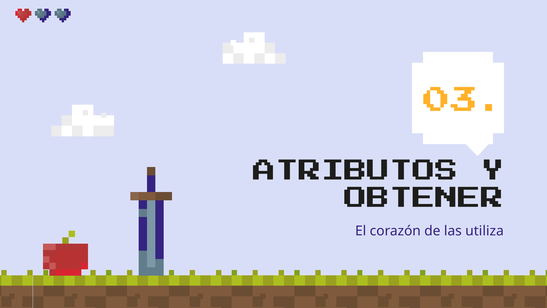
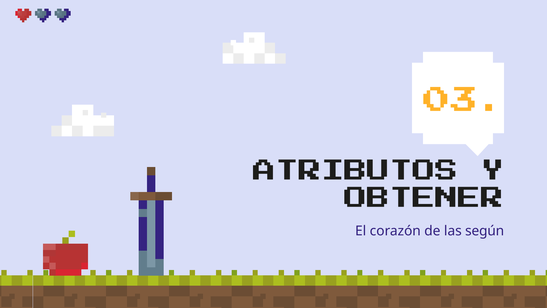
utiliza: utiliza -> según
